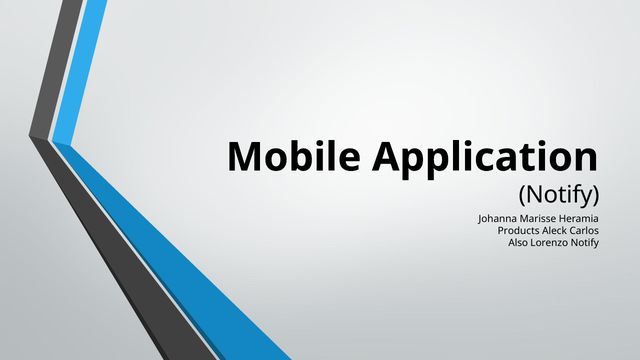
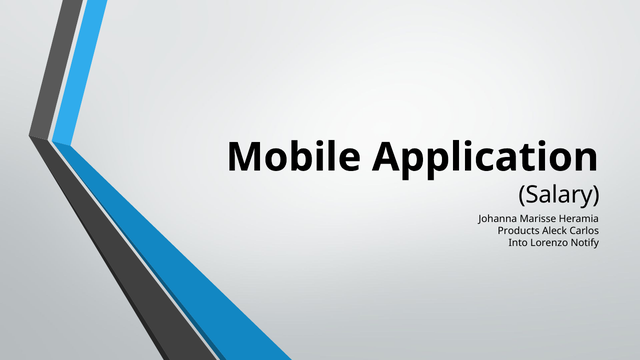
Notify at (559, 195): Notify -> Salary
Also: Also -> Into
